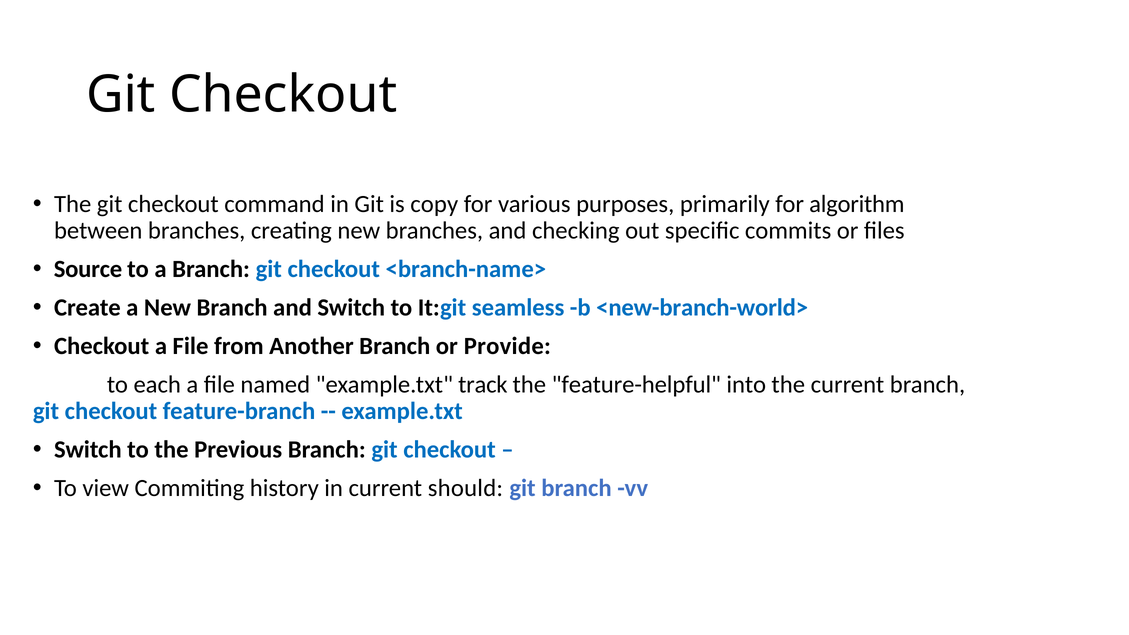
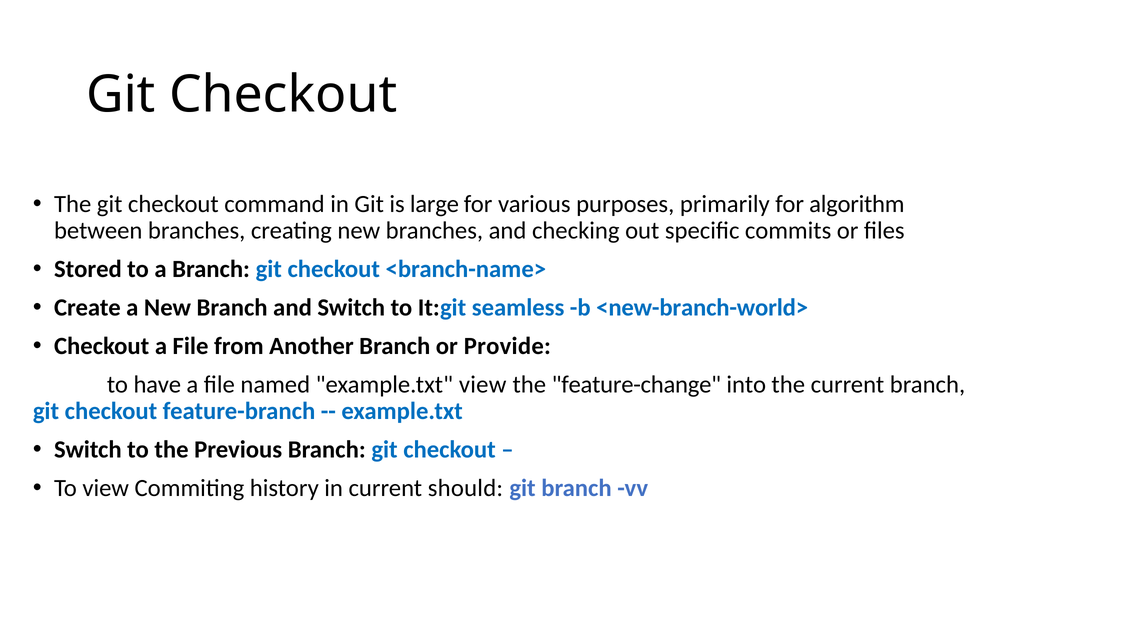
copy: copy -> large
Source: Source -> Stored
each: each -> have
example.txt track: track -> view
feature-helpful: feature-helpful -> feature-change
